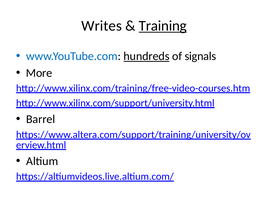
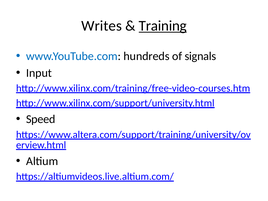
hundreds underline: present -> none
More: More -> Input
Barrel: Barrel -> Speed
